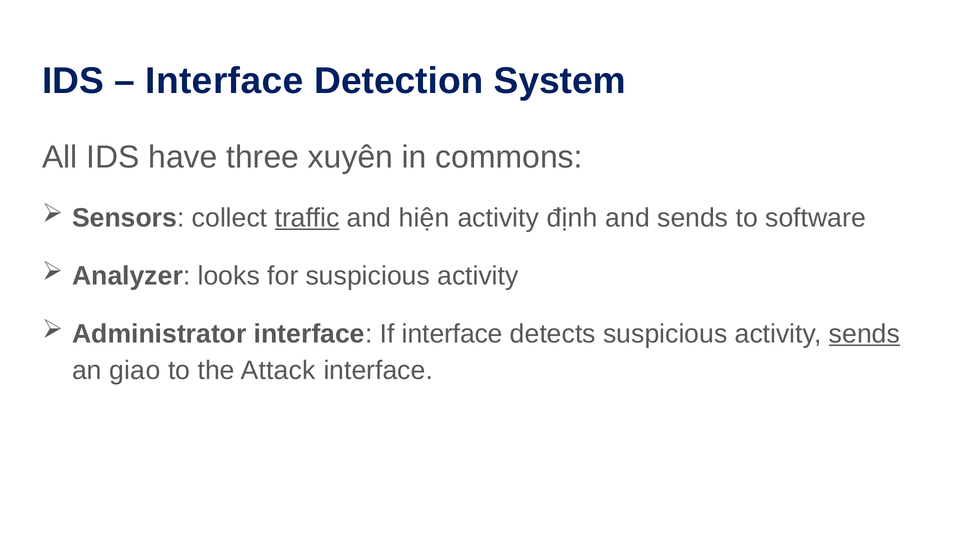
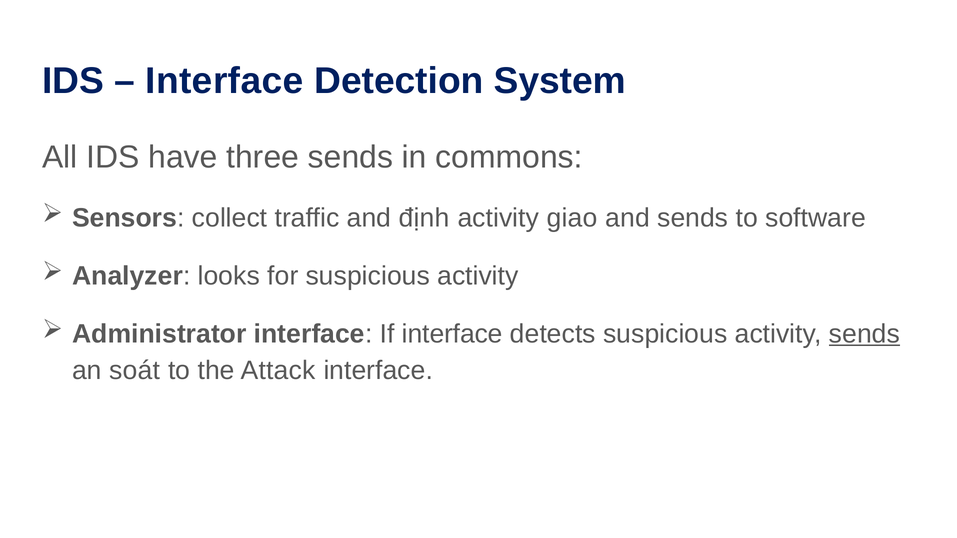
three xuyên: xuyên -> sends
traffic underline: present -> none
hiện: hiện -> định
định: định -> giao
giao: giao -> soát
